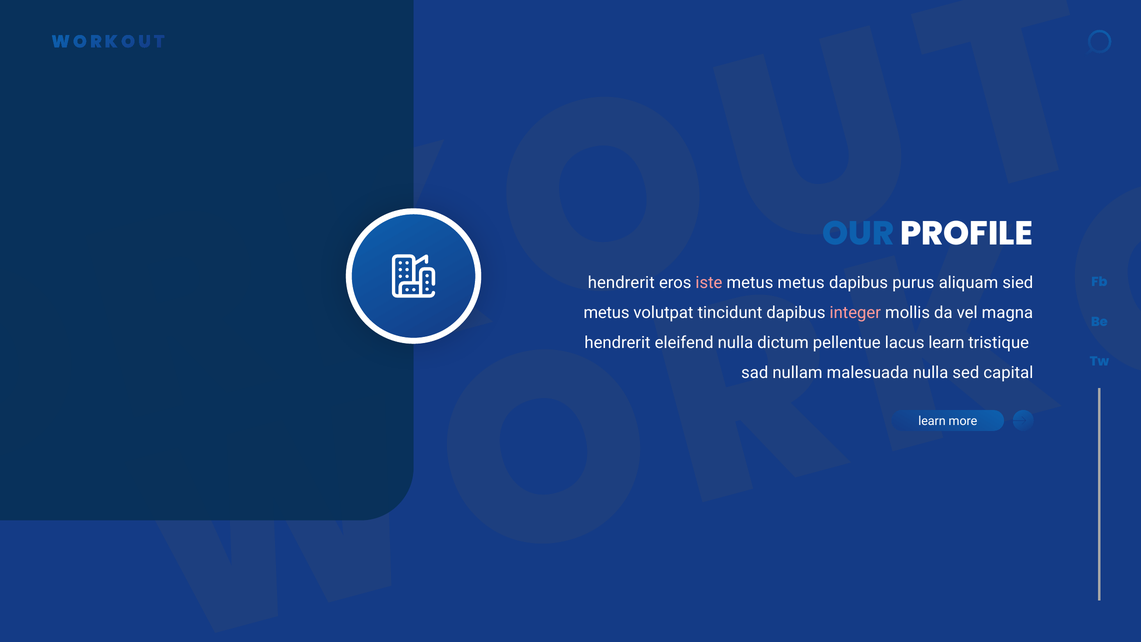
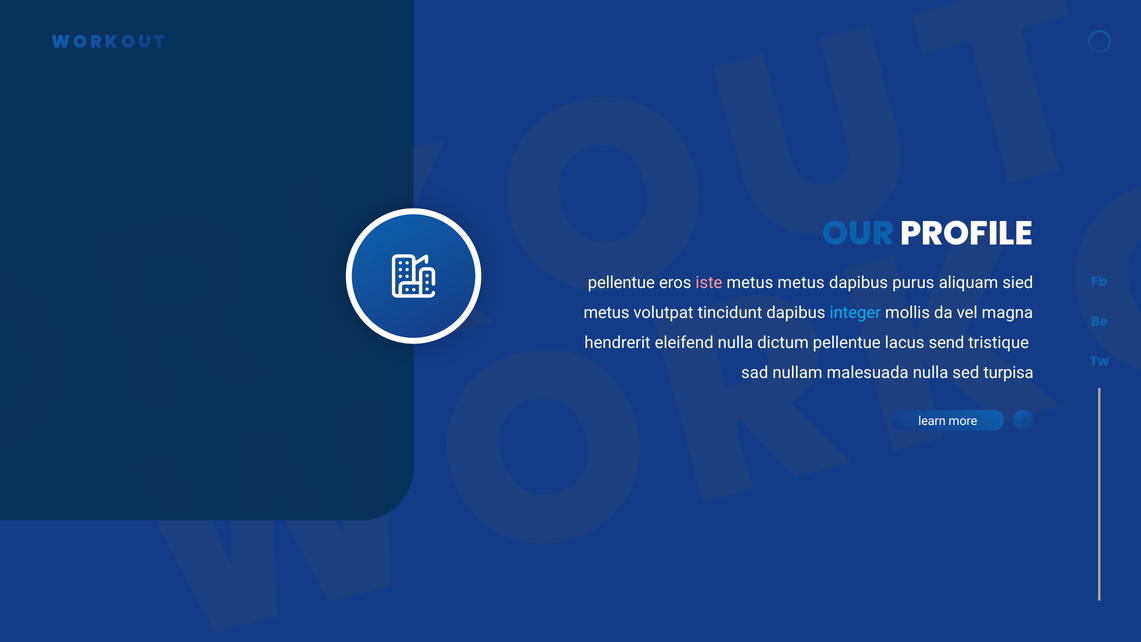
hendrerit at (621, 283): hendrerit -> pellentue
integer colour: pink -> light blue
lacus learn: learn -> send
capital: capital -> turpisa
